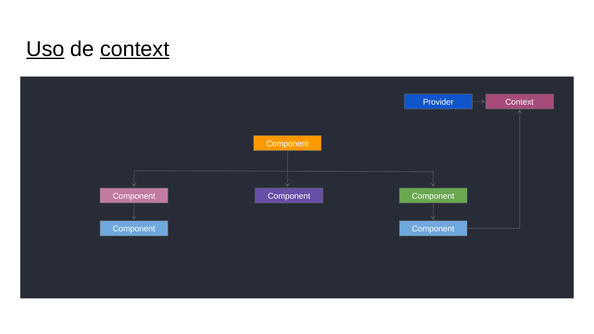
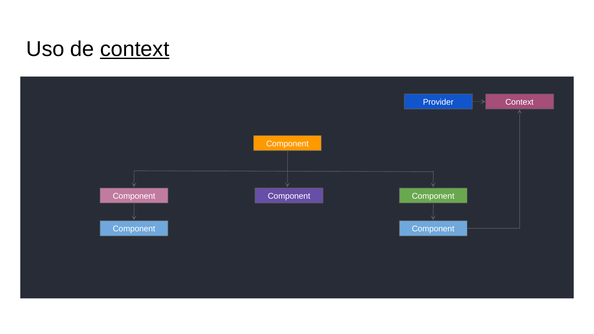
Uso underline: present -> none
